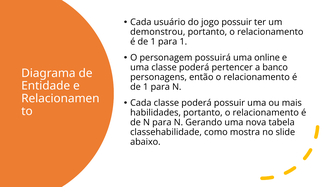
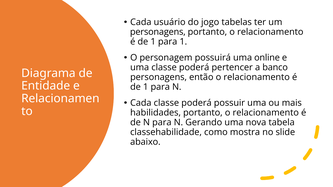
jogo possuir: possuir -> tabelas
demonstrou at (158, 32): demonstrou -> personagens
